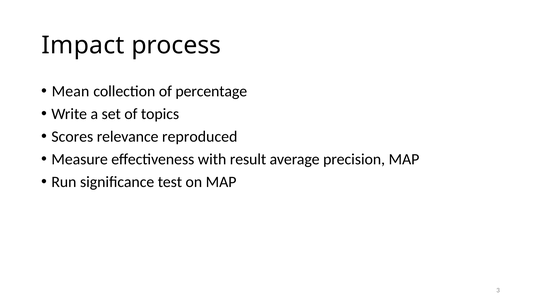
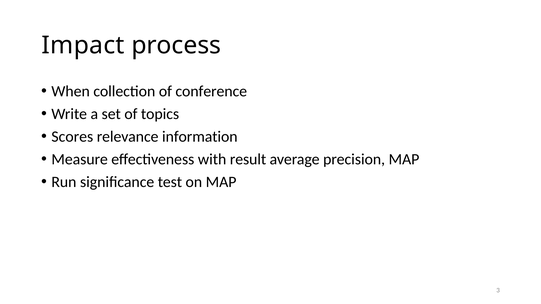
Mean: Mean -> When
percentage: percentage -> conference
reproduced: reproduced -> information
